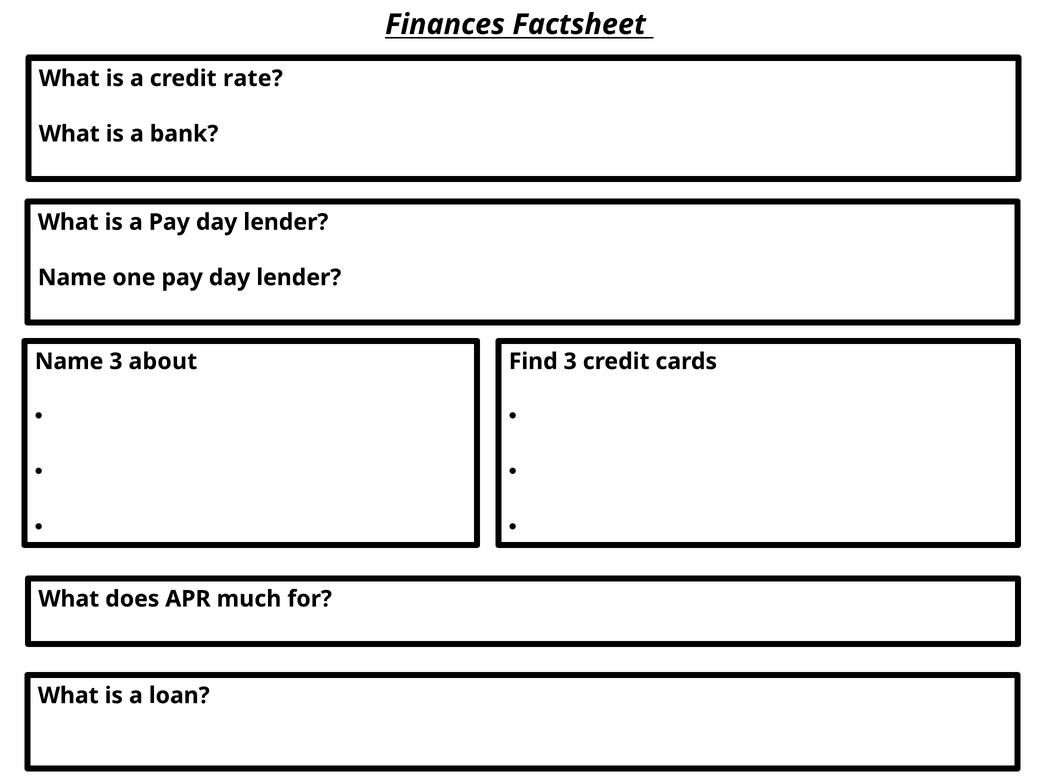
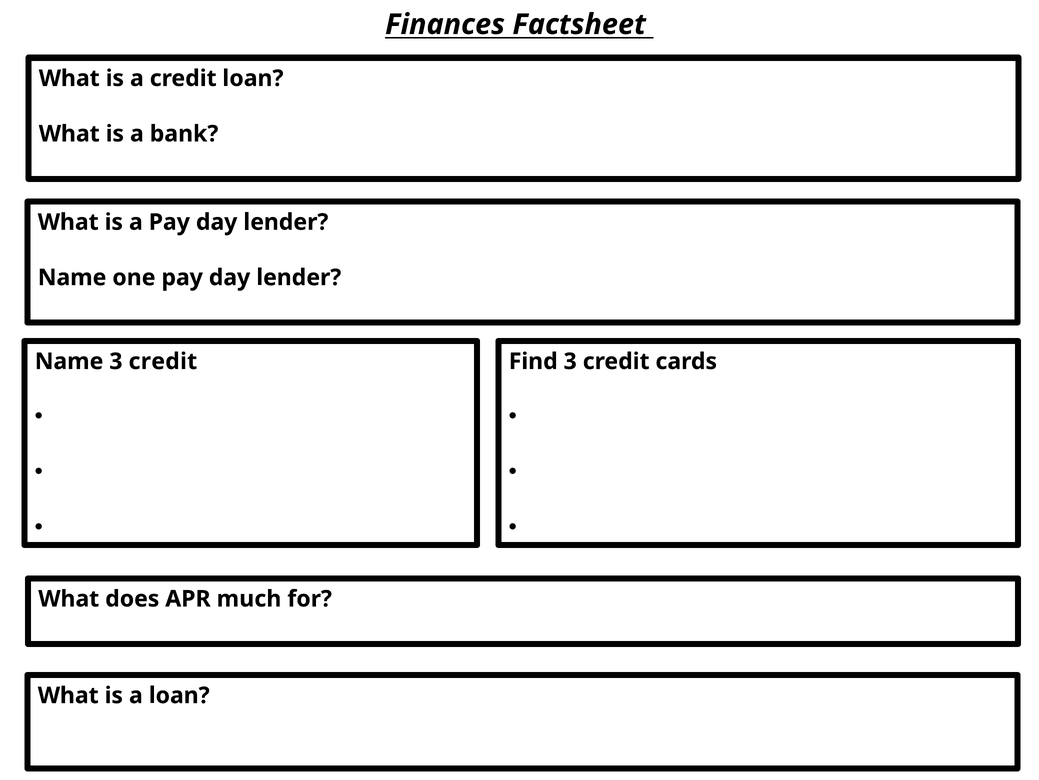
credit rate: rate -> loan
Name 3 about: about -> credit
